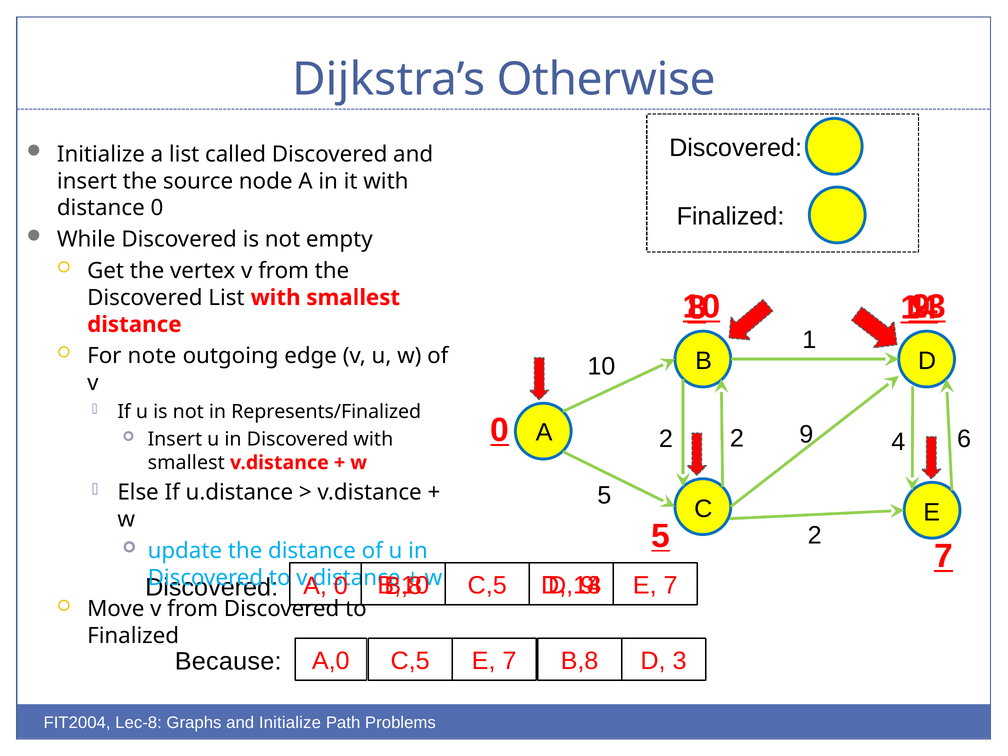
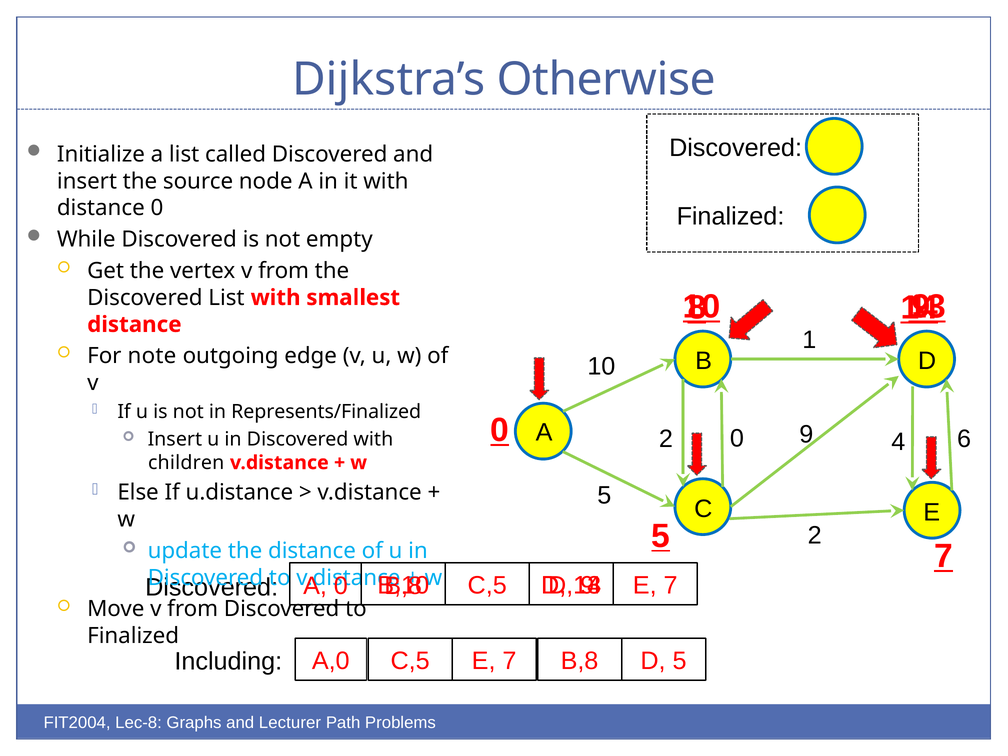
2 2: 2 -> 0
smallest at (186, 463): smallest -> children
D 3: 3 -> 5
Because: Because -> Including
and Initialize: Initialize -> Lecturer
